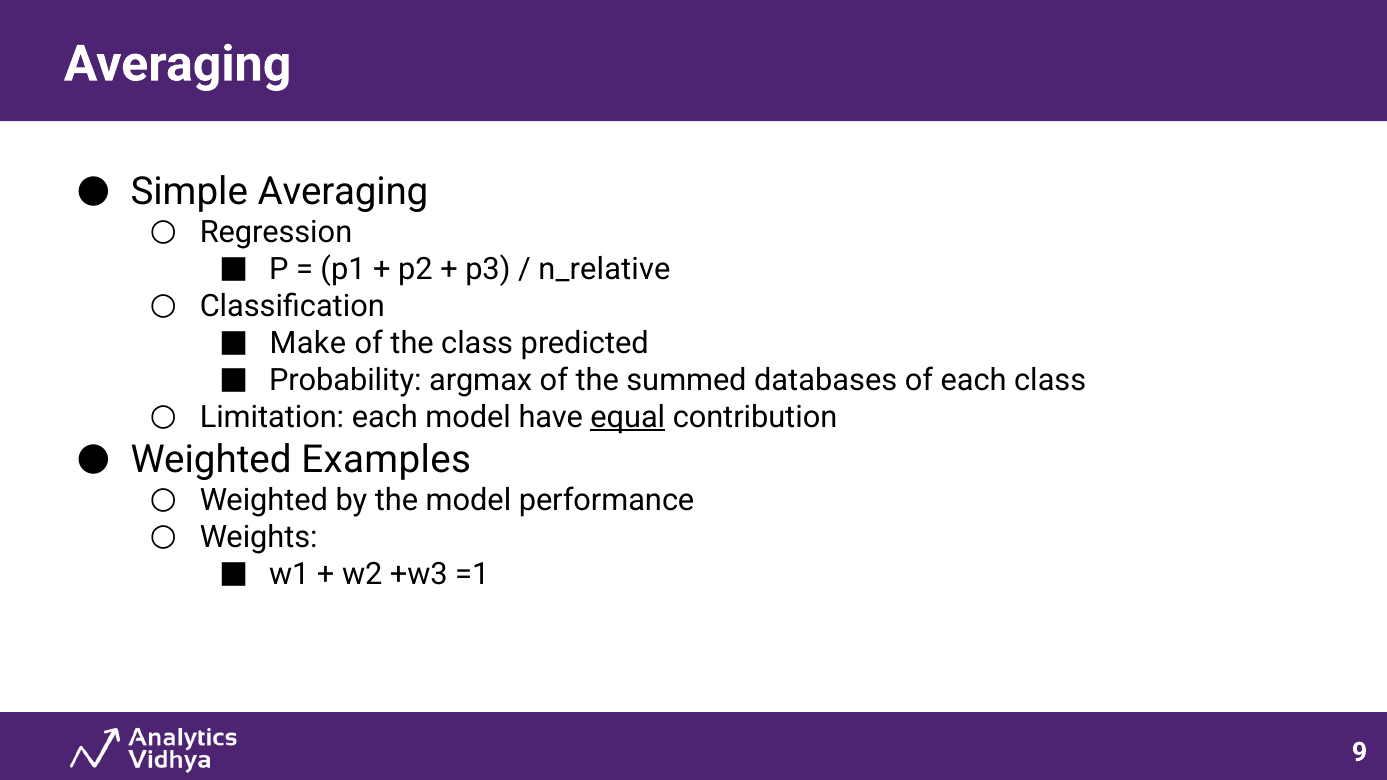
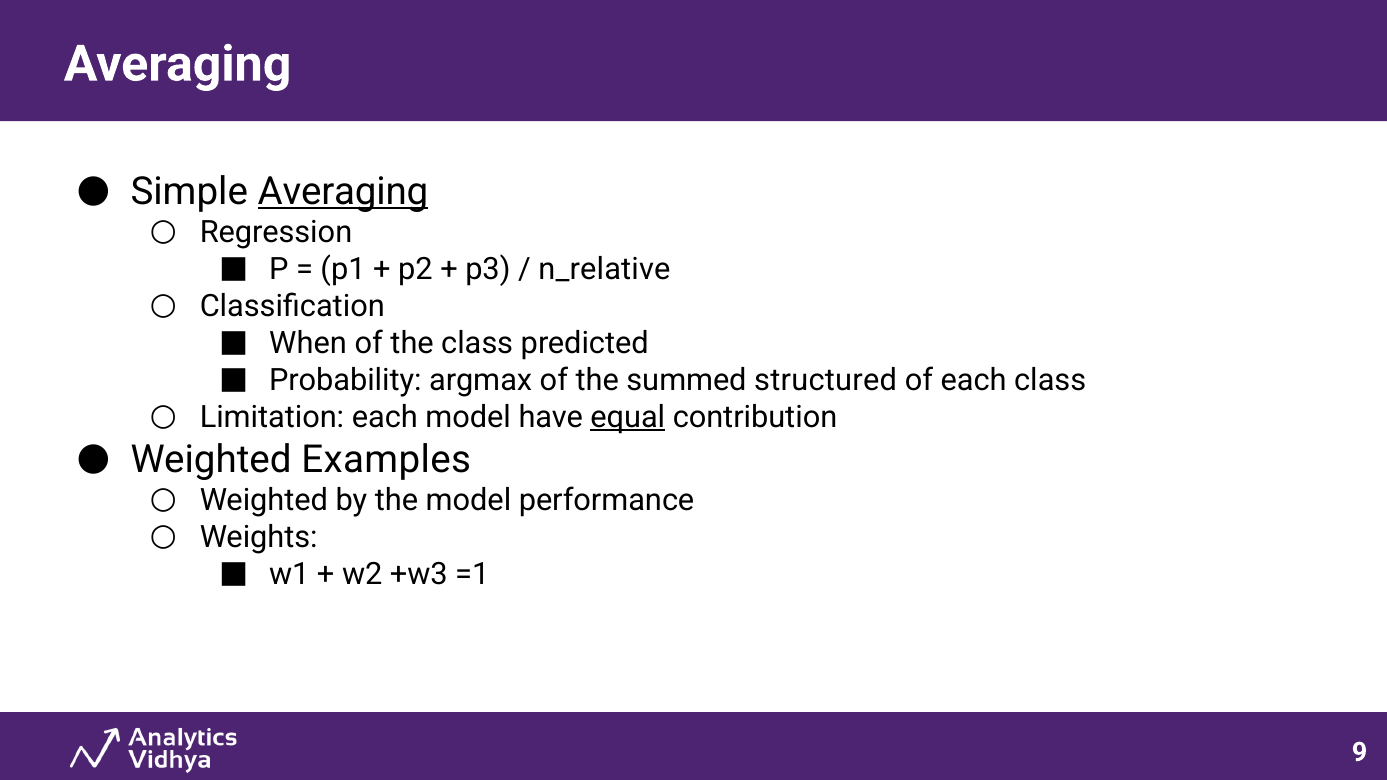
Averaging at (343, 191) underline: none -> present
Make: Make -> When
databases: databases -> structured
